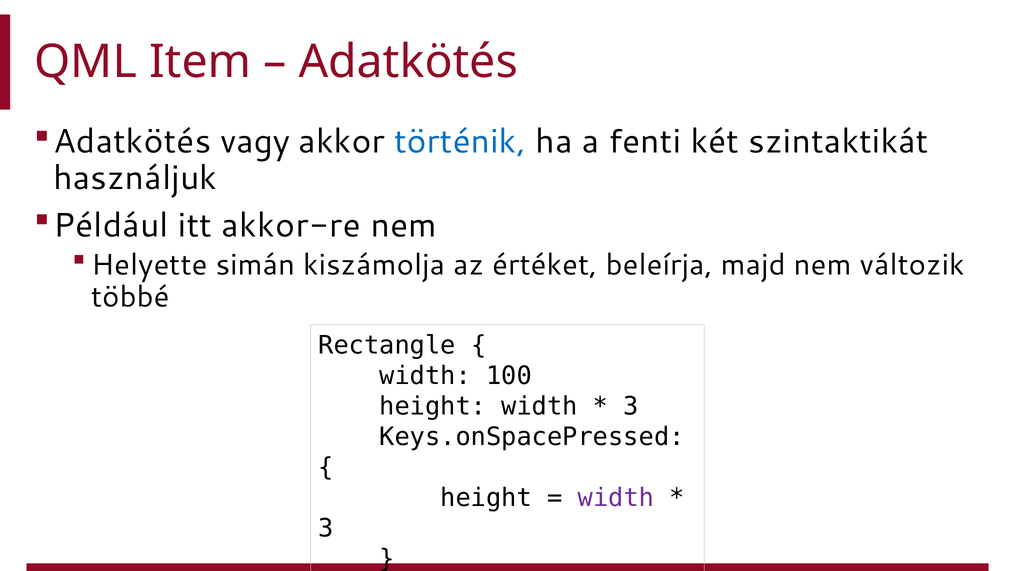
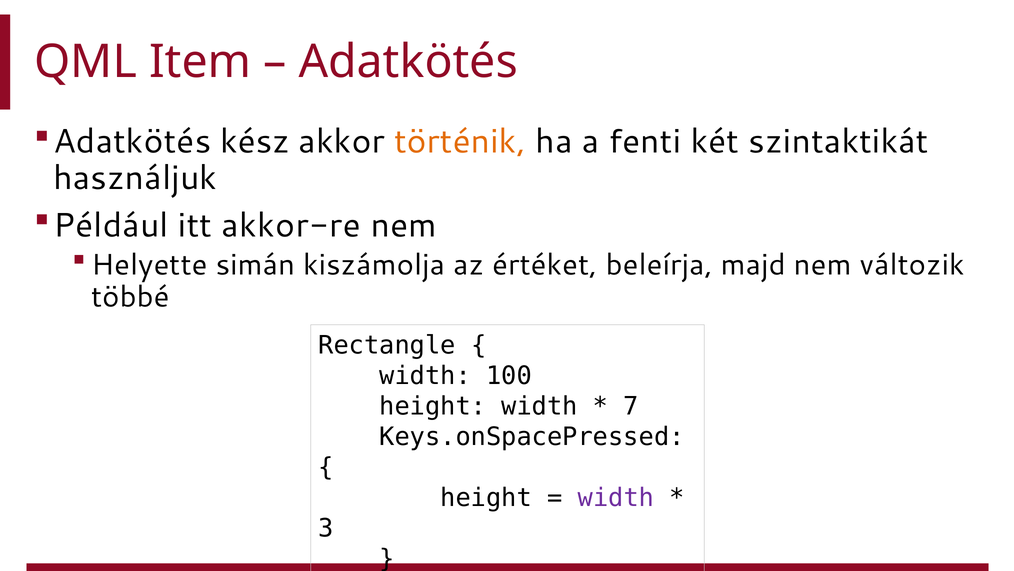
vagy: vagy -> kész
történik colour: blue -> orange
3 at (631, 406): 3 -> 7
